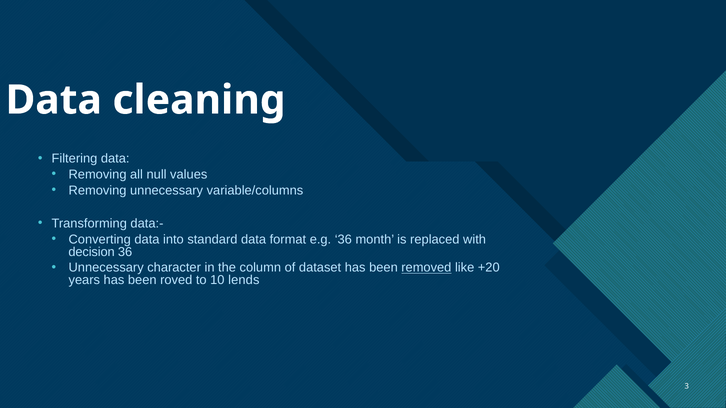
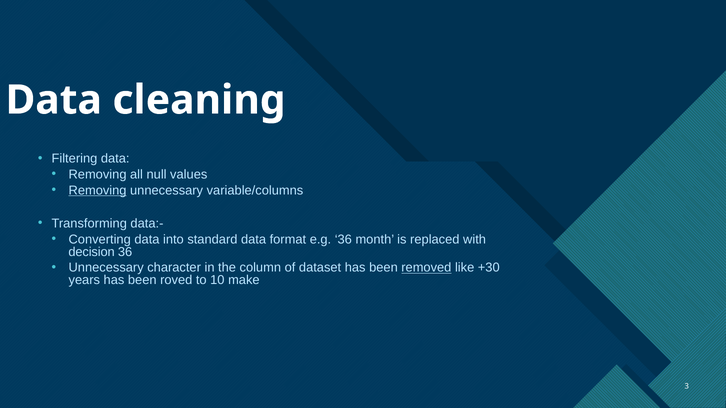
Removing at (98, 191) underline: none -> present
+20: +20 -> +30
lends: lends -> make
